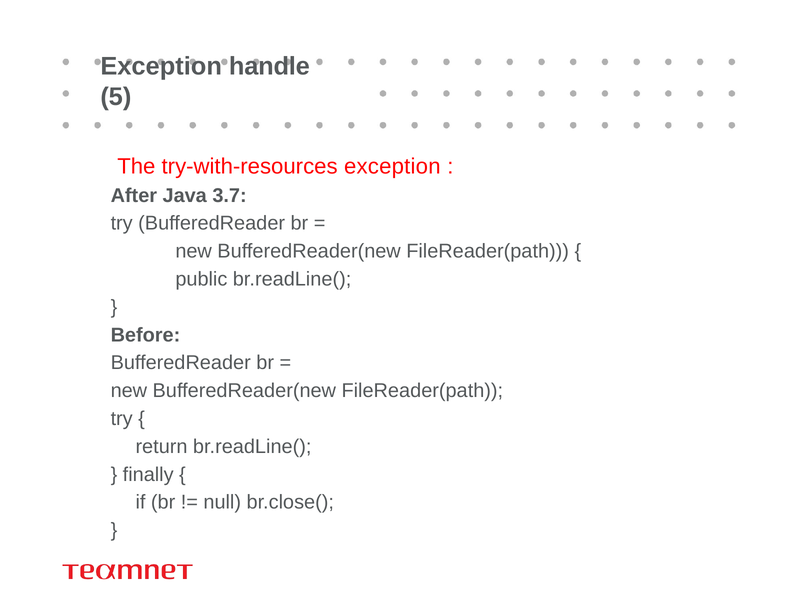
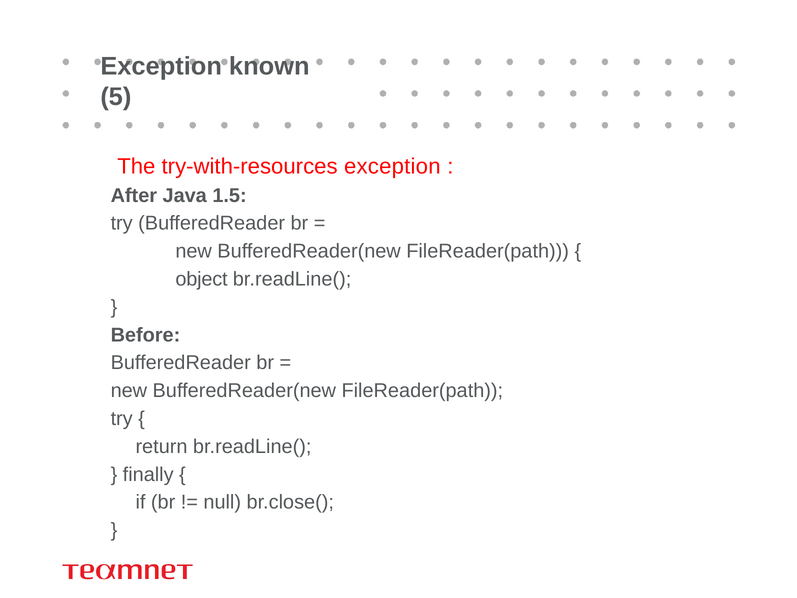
handle: handle -> known
3.7: 3.7 -> 1.5
public: public -> object
